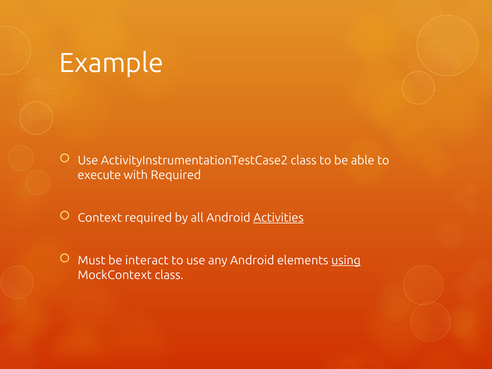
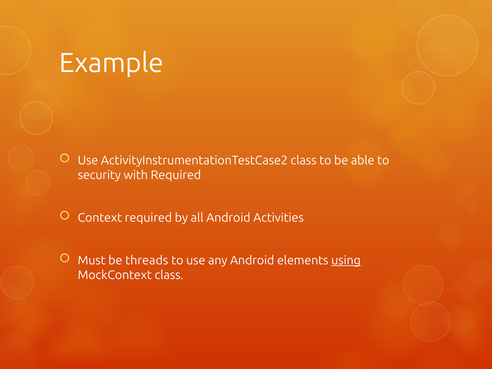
execute: execute -> security
Activities underline: present -> none
interact: interact -> threads
